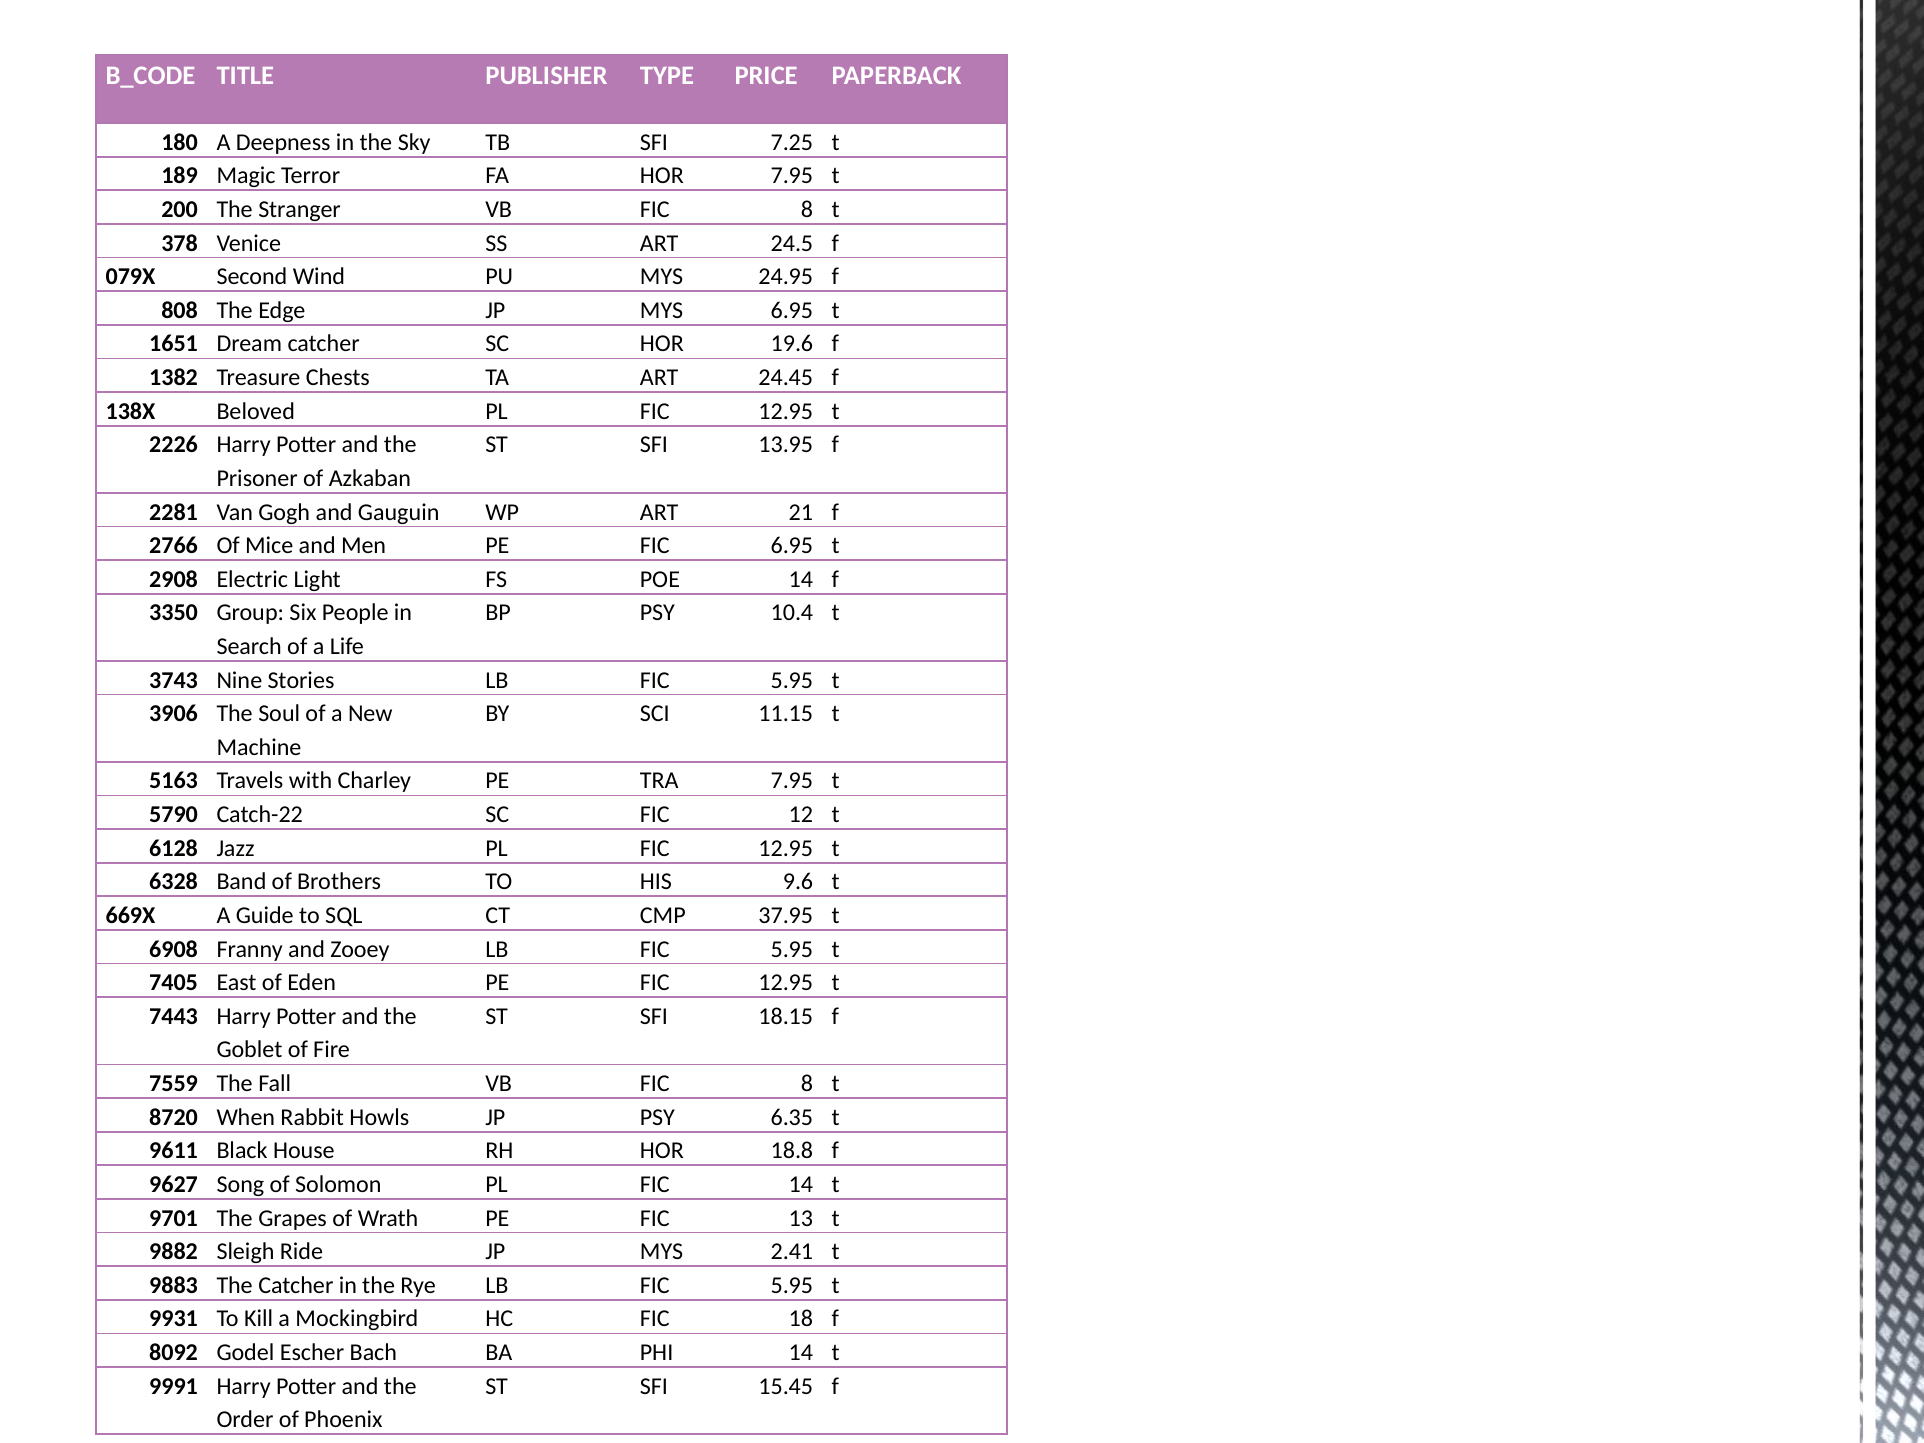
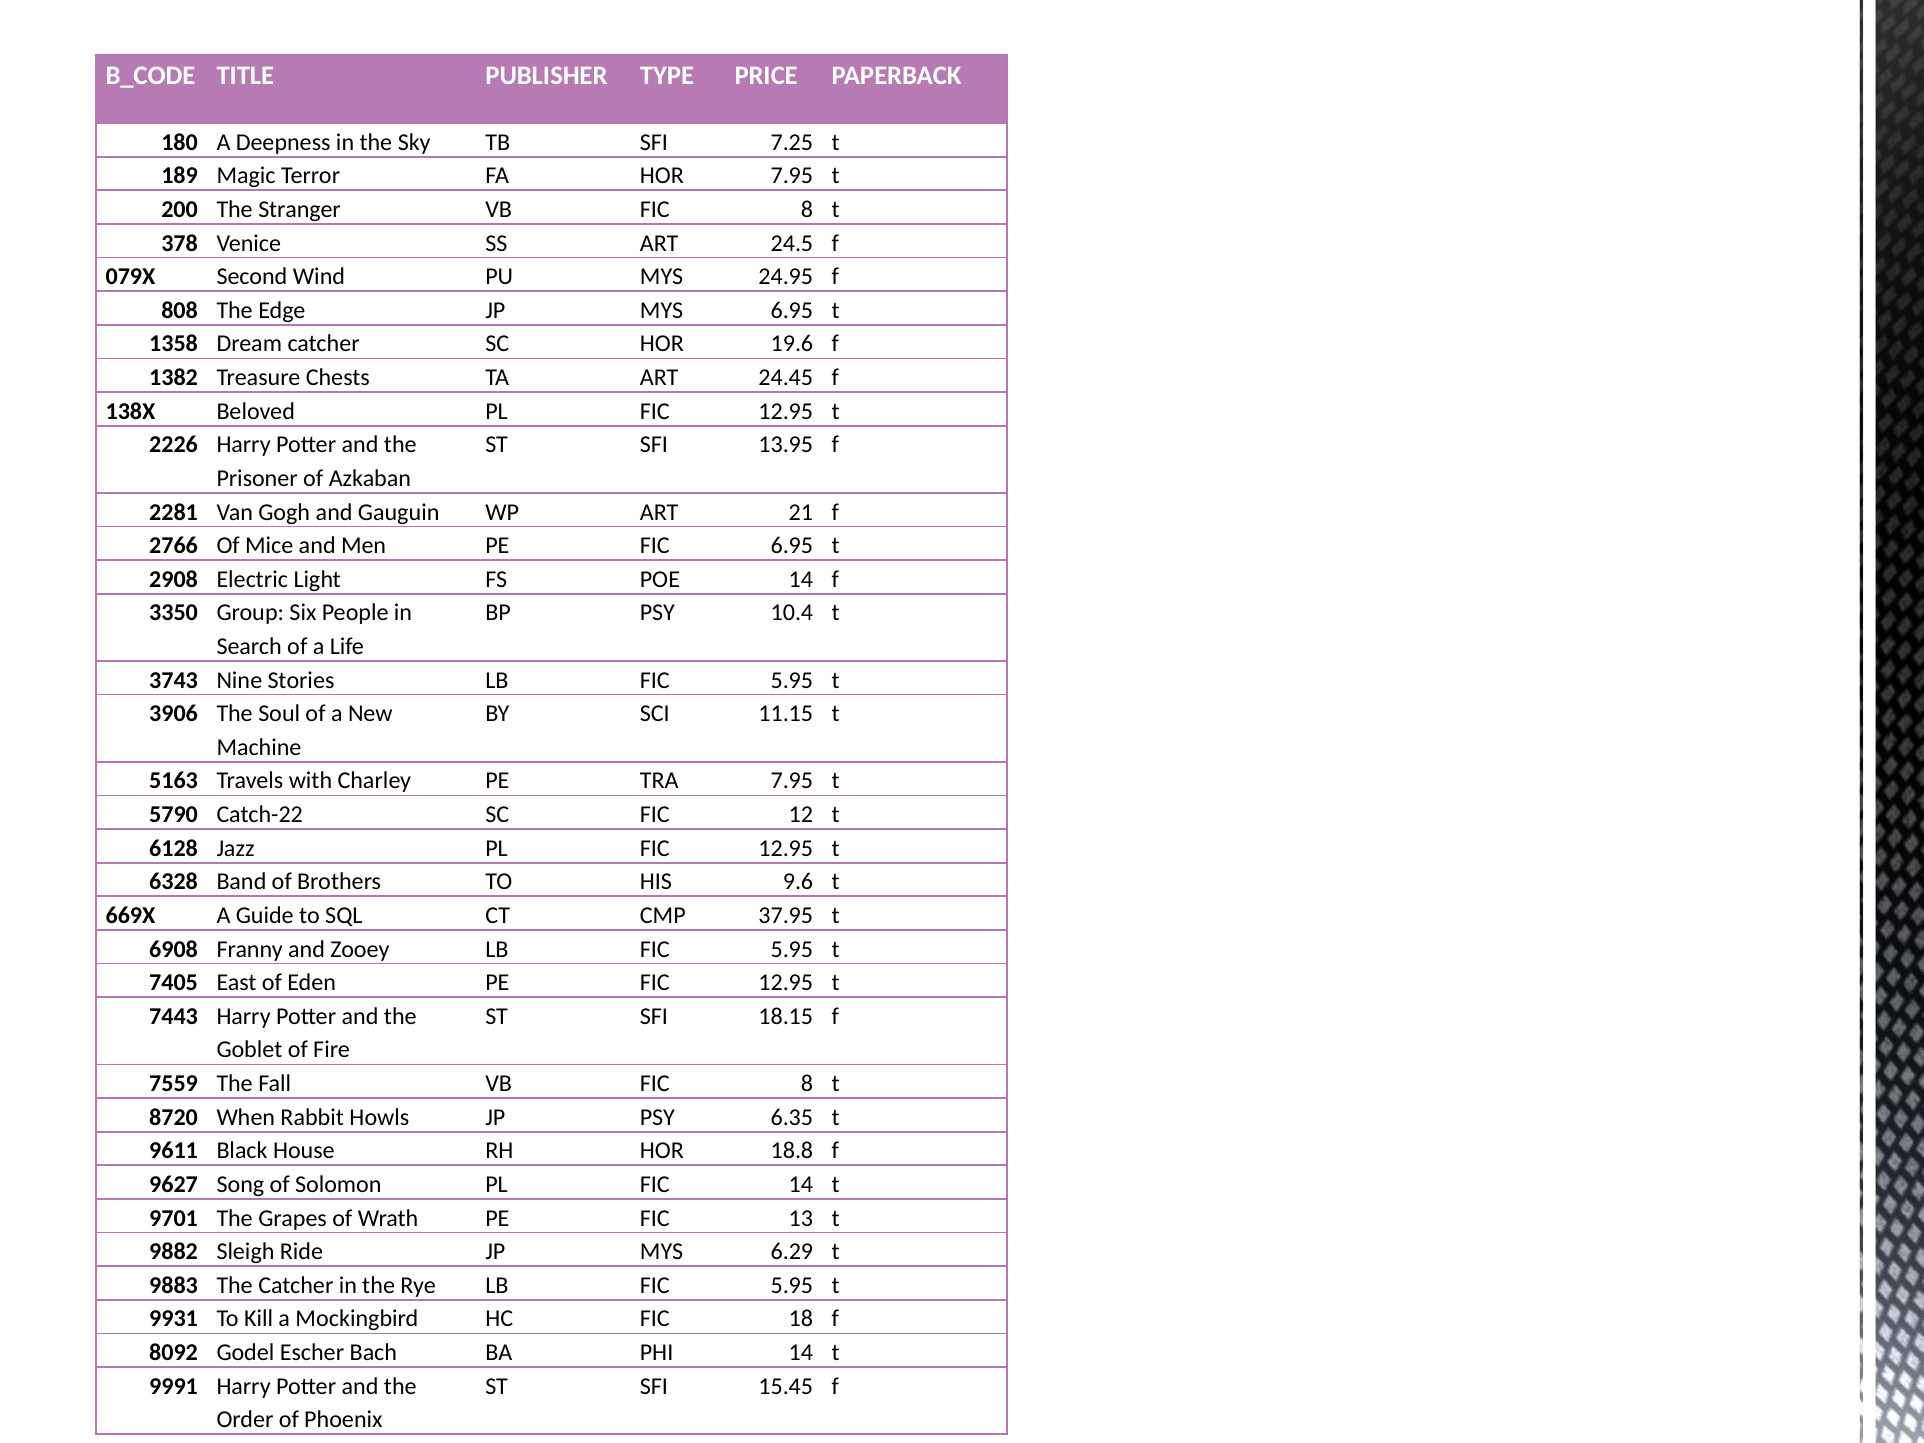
1651: 1651 -> 1358
2.41: 2.41 -> 6.29
